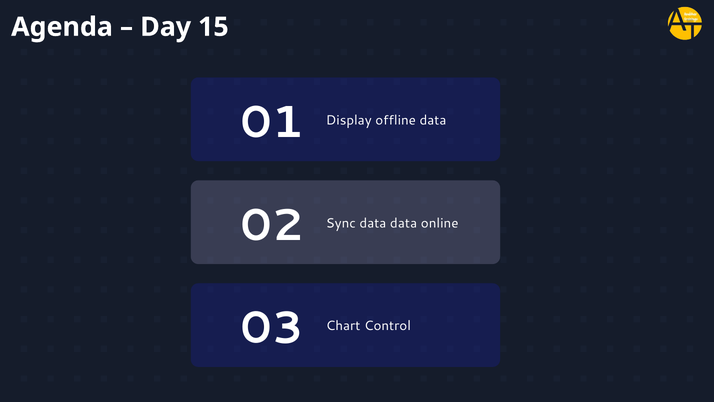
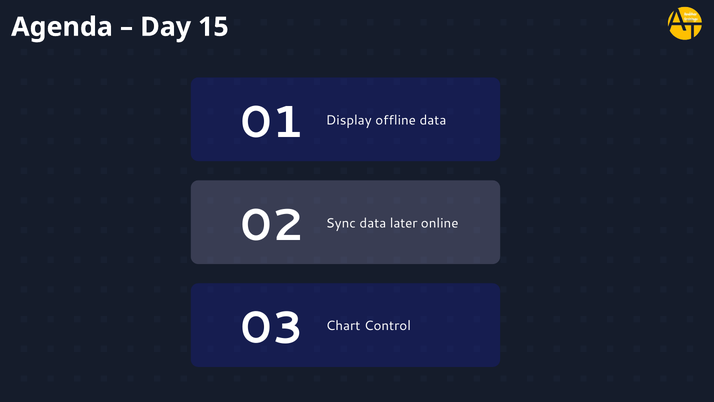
data data: data -> later
